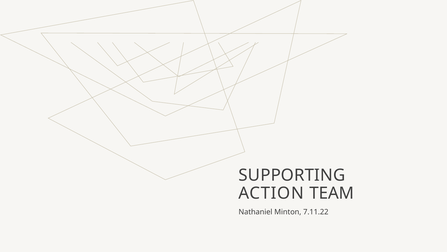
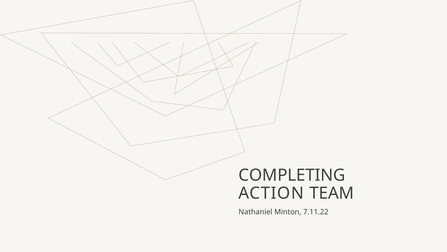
SUPPORTING: SUPPORTING -> COMPLETING
